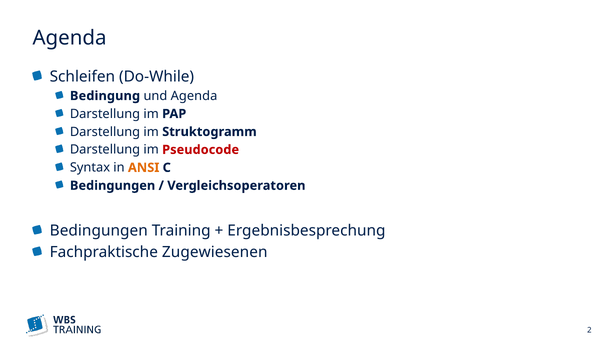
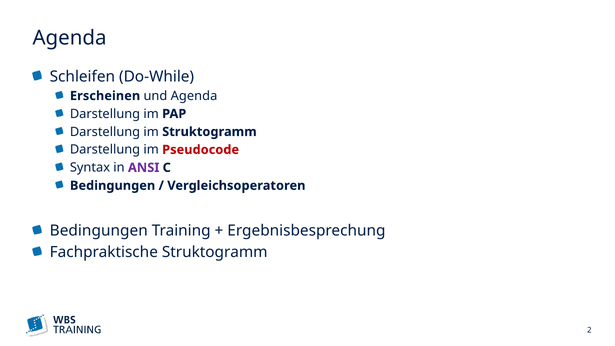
Bedingung: Bedingung -> Erscheinen
ANSI colour: orange -> purple
Fachpraktische Zugewiesenen: Zugewiesenen -> Struktogramm
